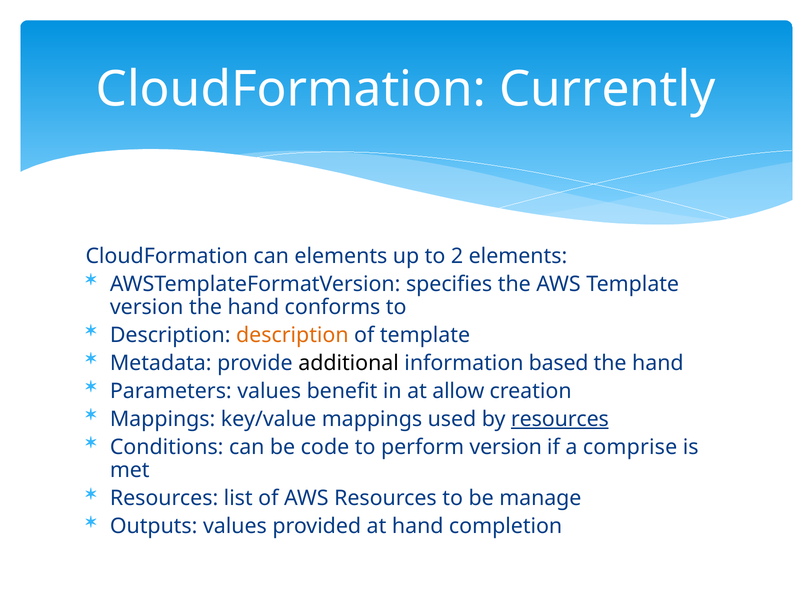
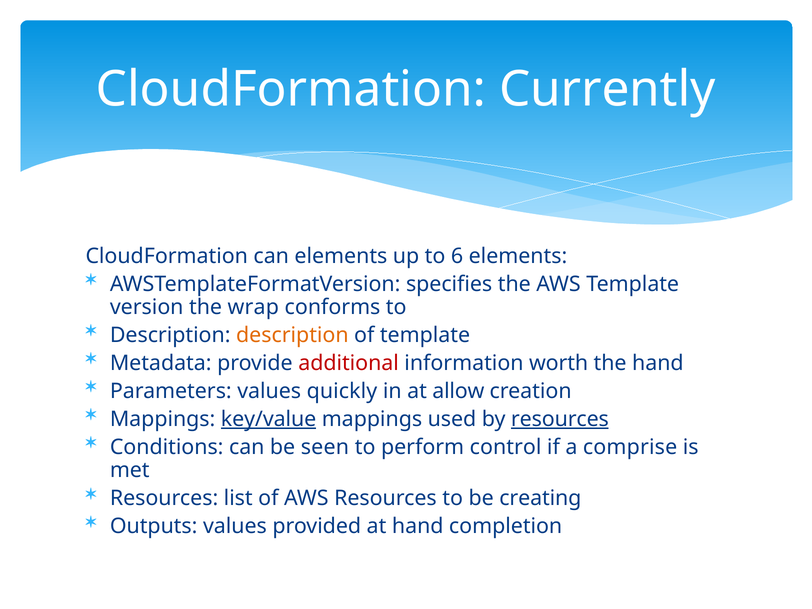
2: 2 -> 6
version the hand: hand -> wrap
additional colour: black -> red
based: based -> worth
benefit: benefit -> quickly
key/value underline: none -> present
code: code -> seen
perform version: version -> control
manage: manage -> creating
